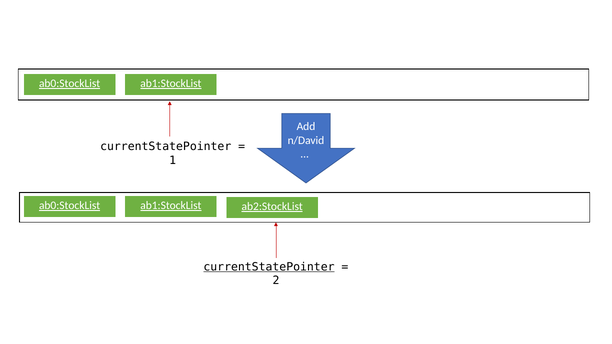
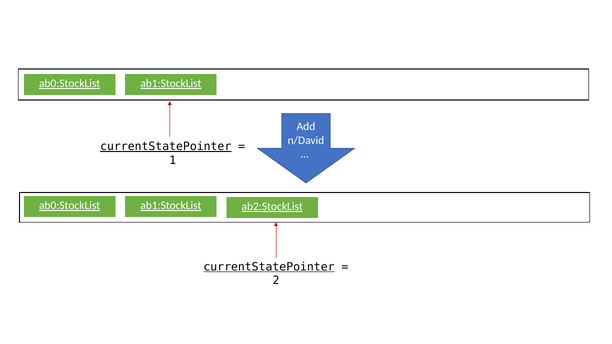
currentStatePointer at (166, 147) underline: none -> present
